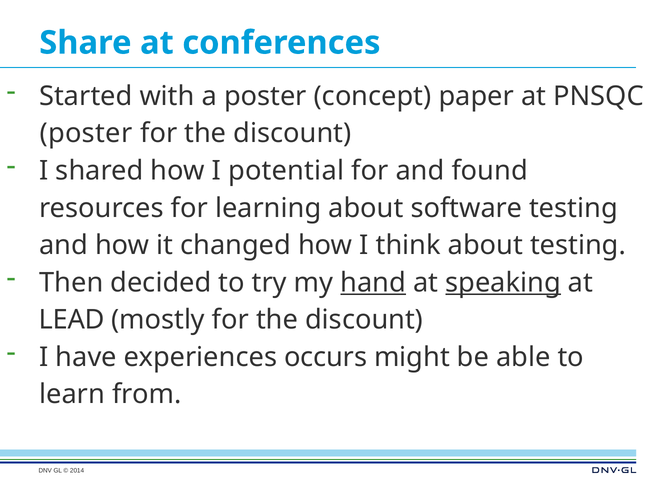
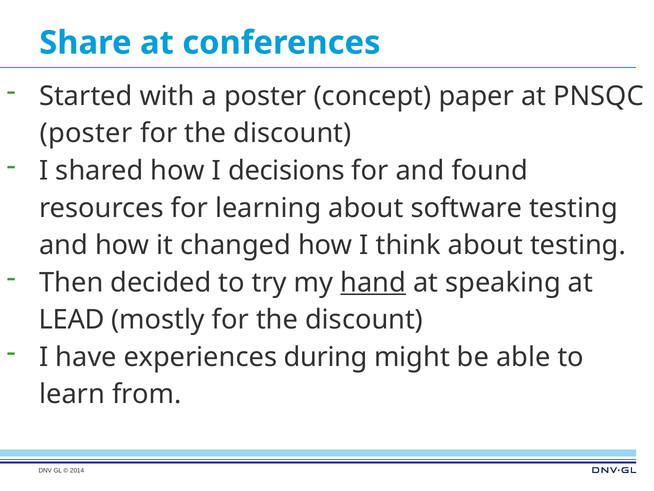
potential: potential -> decisions
speaking underline: present -> none
occurs: occurs -> during
